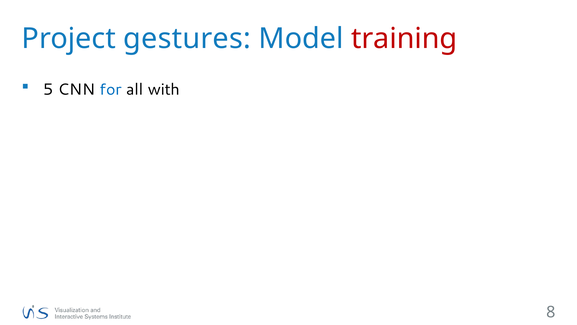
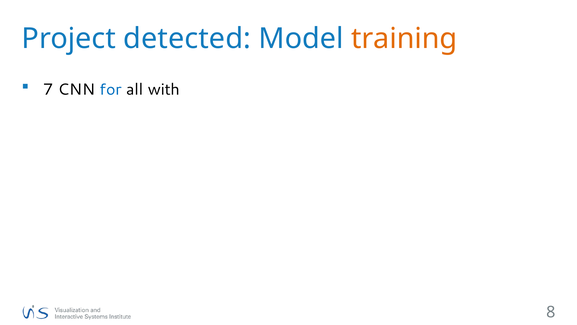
gestures: gestures -> detected
training colour: red -> orange
5: 5 -> 7
